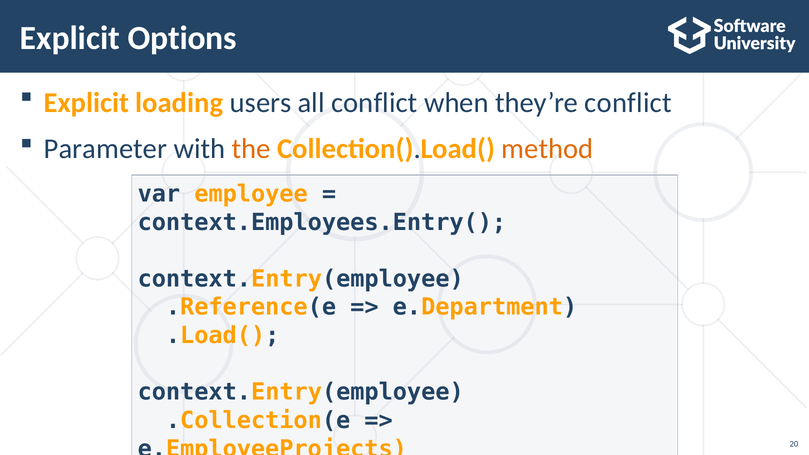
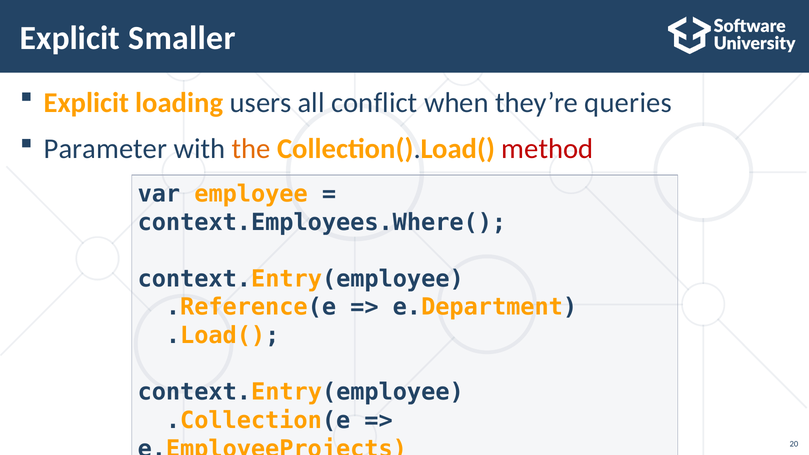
Options: Options -> Smaller
they’re conflict: conflict -> queries
method colour: orange -> red
context.Employees.Entry(: context.Employees.Entry( -> context.Employees.Where(
